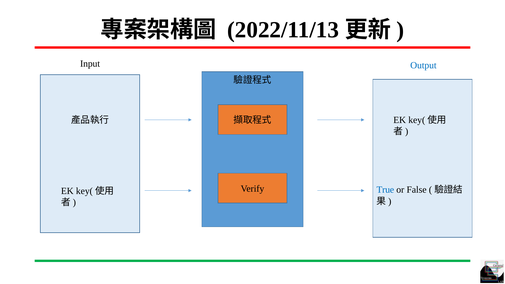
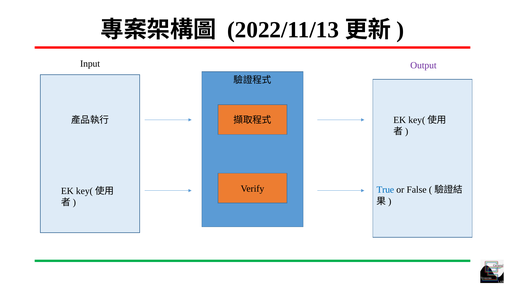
Output colour: blue -> purple
